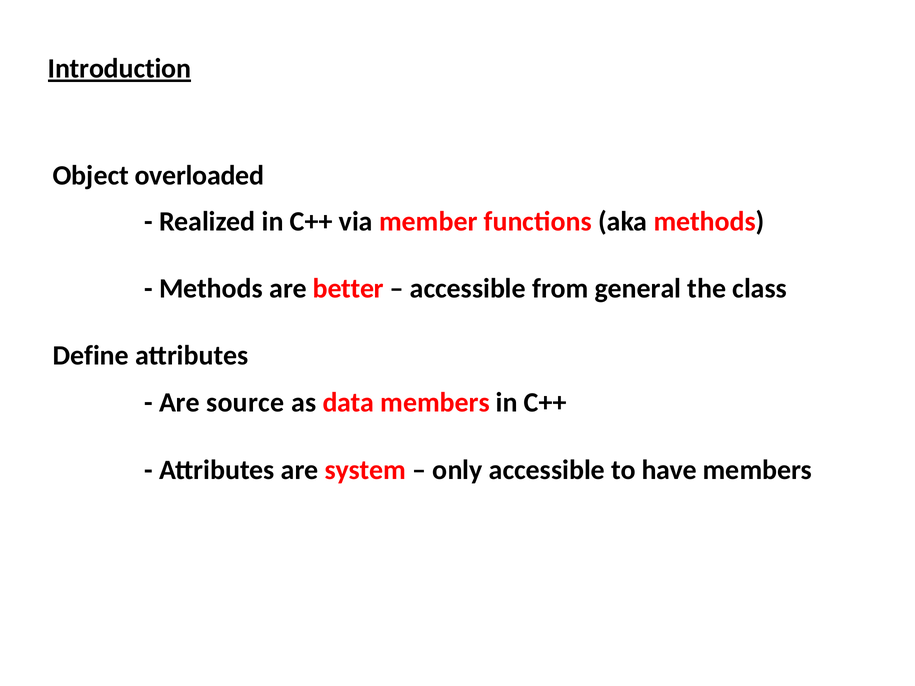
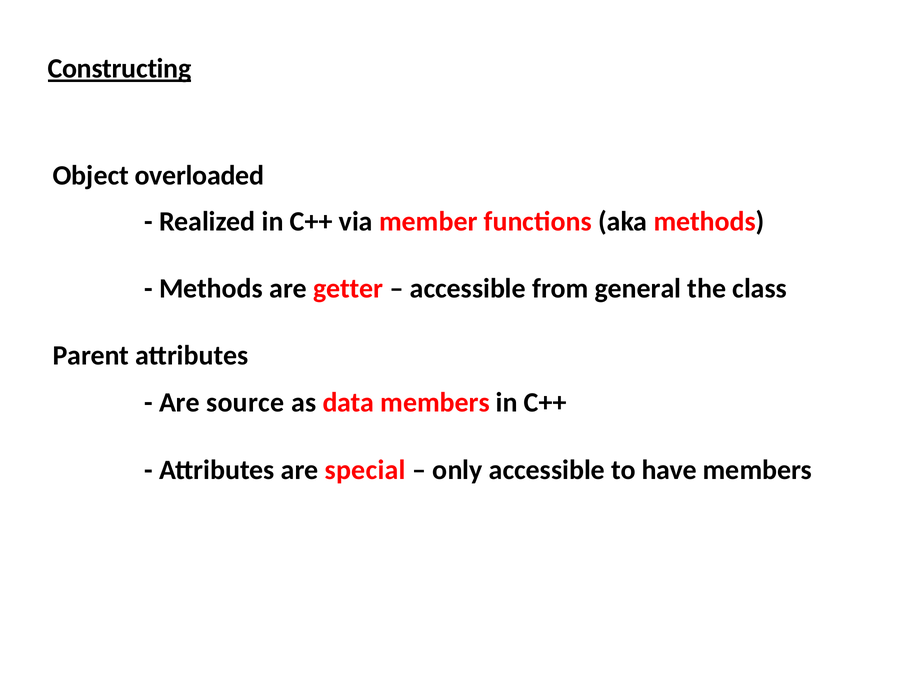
Introduction: Introduction -> Constructing
better: better -> getter
Define: Define -> Parent
system: system -> special
